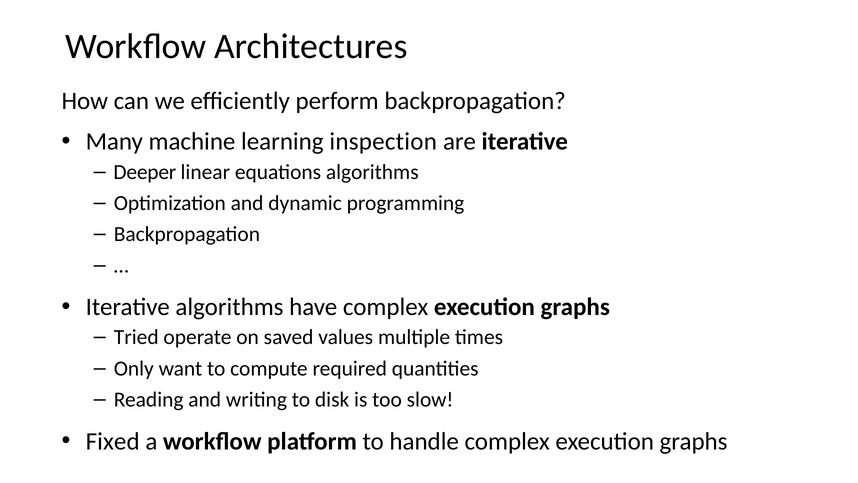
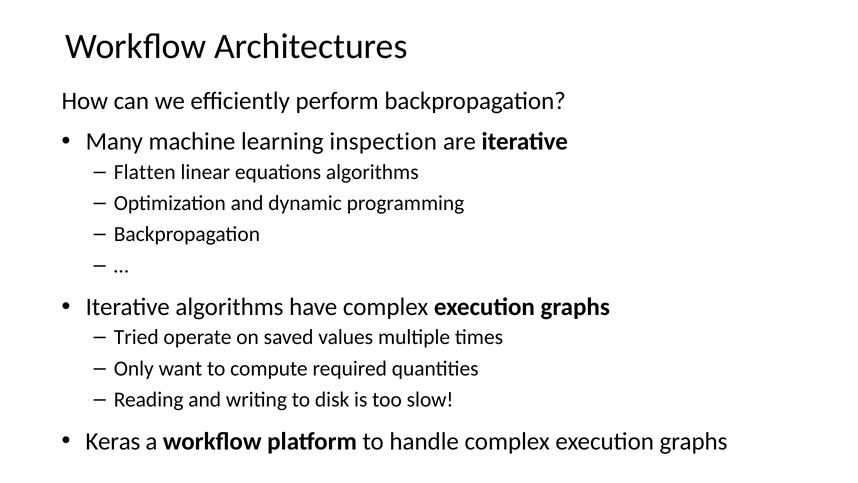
Deeper: Deeper -> Flatten
Fixed: Fixed -> Keras
